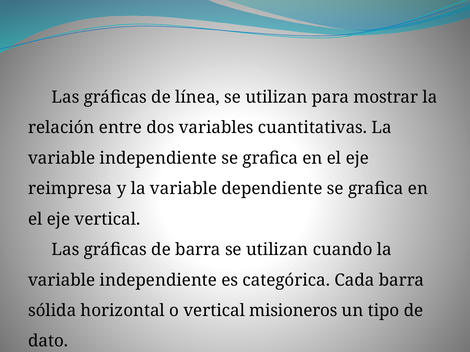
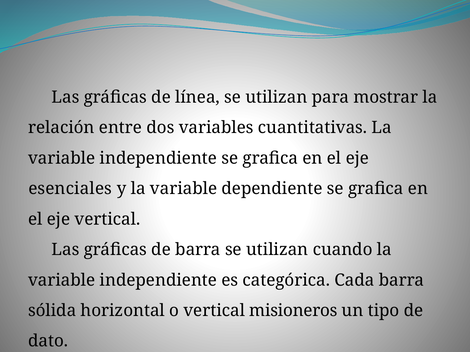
reimpresa: reimpresa -> esenciales
